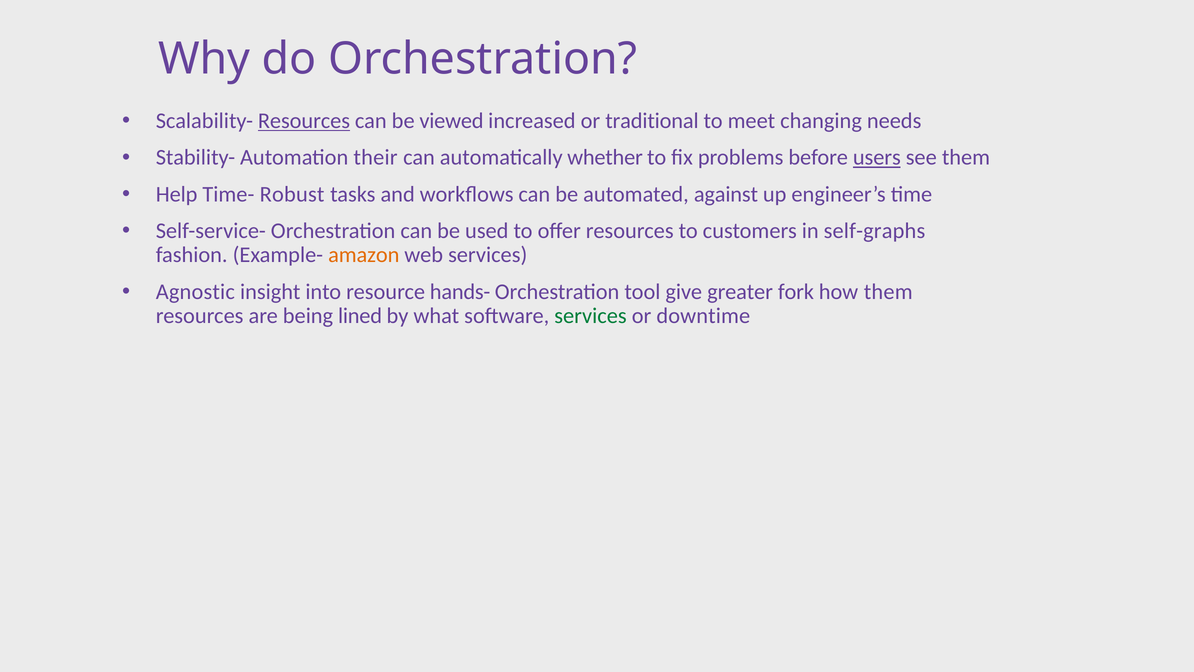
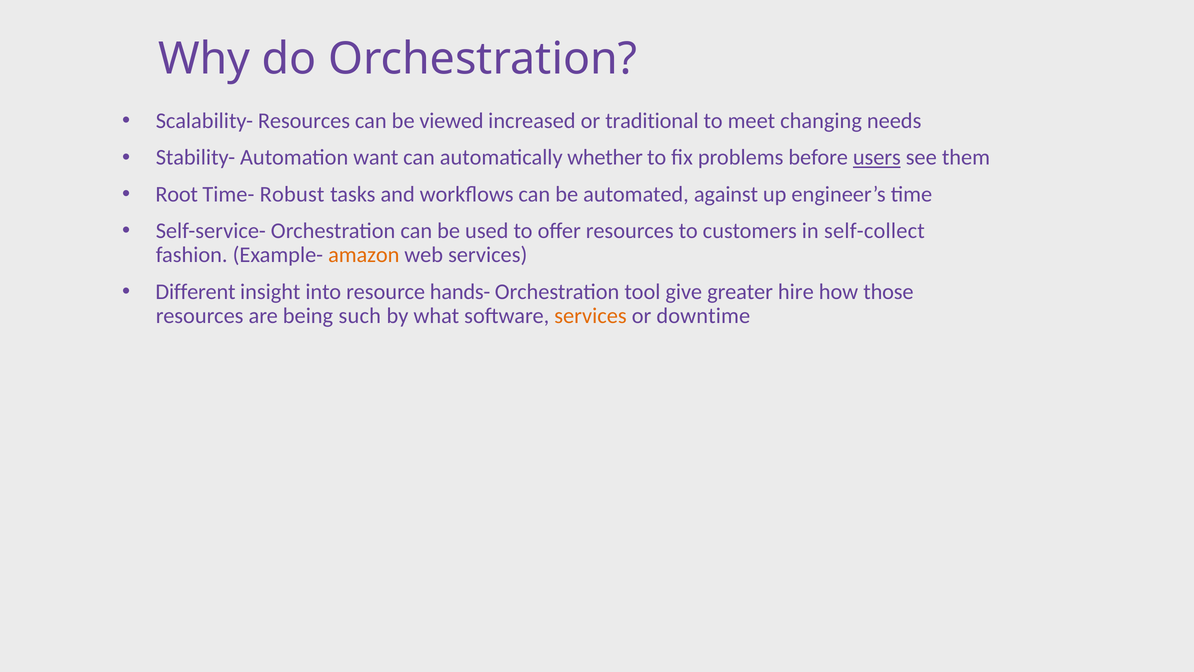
Resources at (304, 121) underline: present -> none
their: their -> want
Help: Help -> Root
self-graphs: self-graphs -> self-collect
Agnostic: Agnostic -> Different
fork: fork -> hire
how them: them -> those
lined: lined -> such
services at (590, 316) colour: green -> orange
